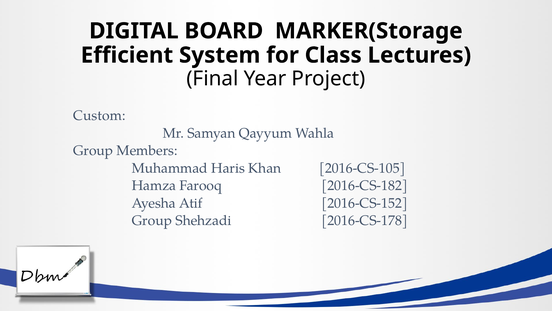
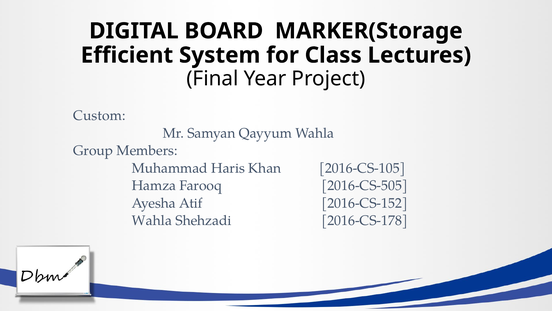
2016-CS-182: 2016-CS-182 -> 2016-CS-505
Group at (152, 220): Group -> Wahla
